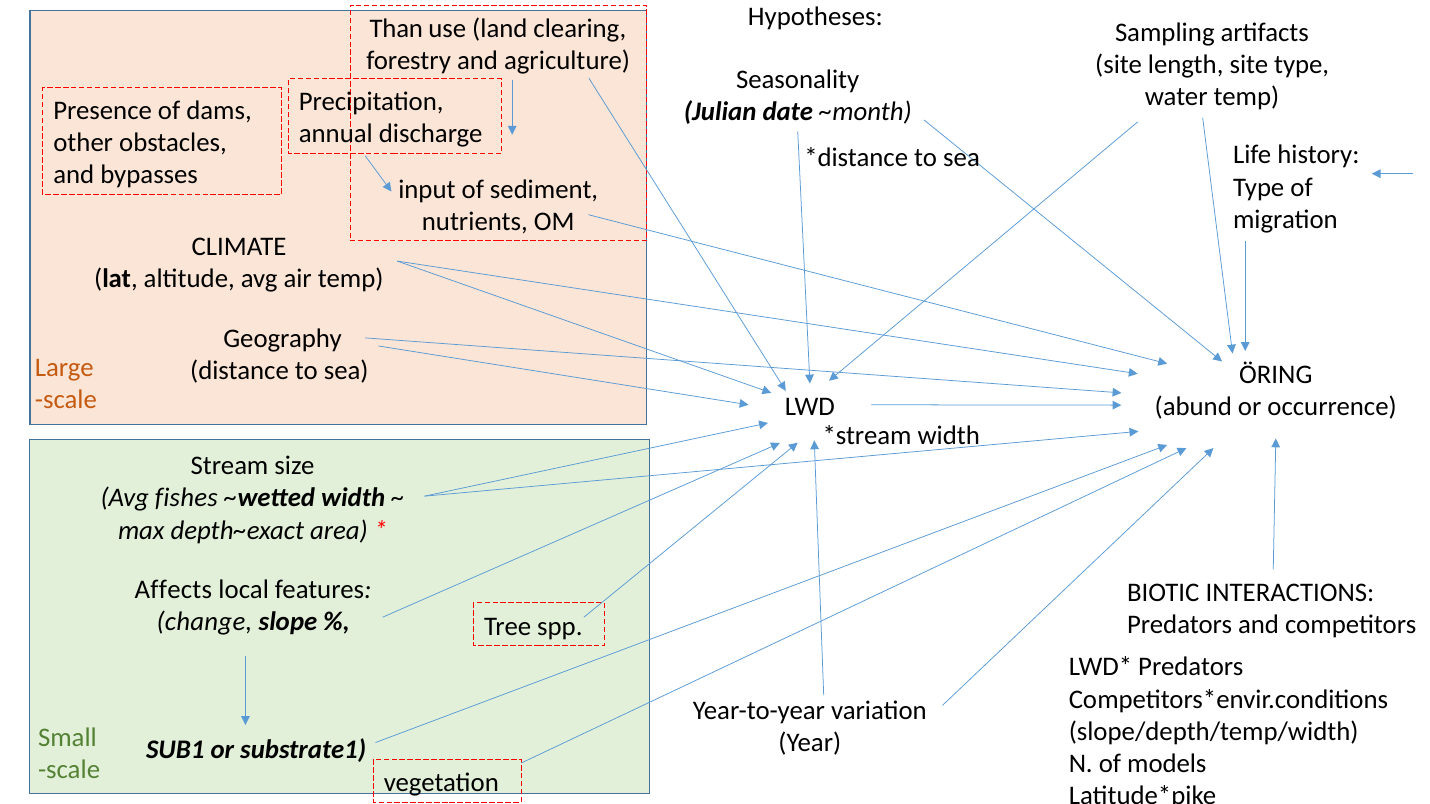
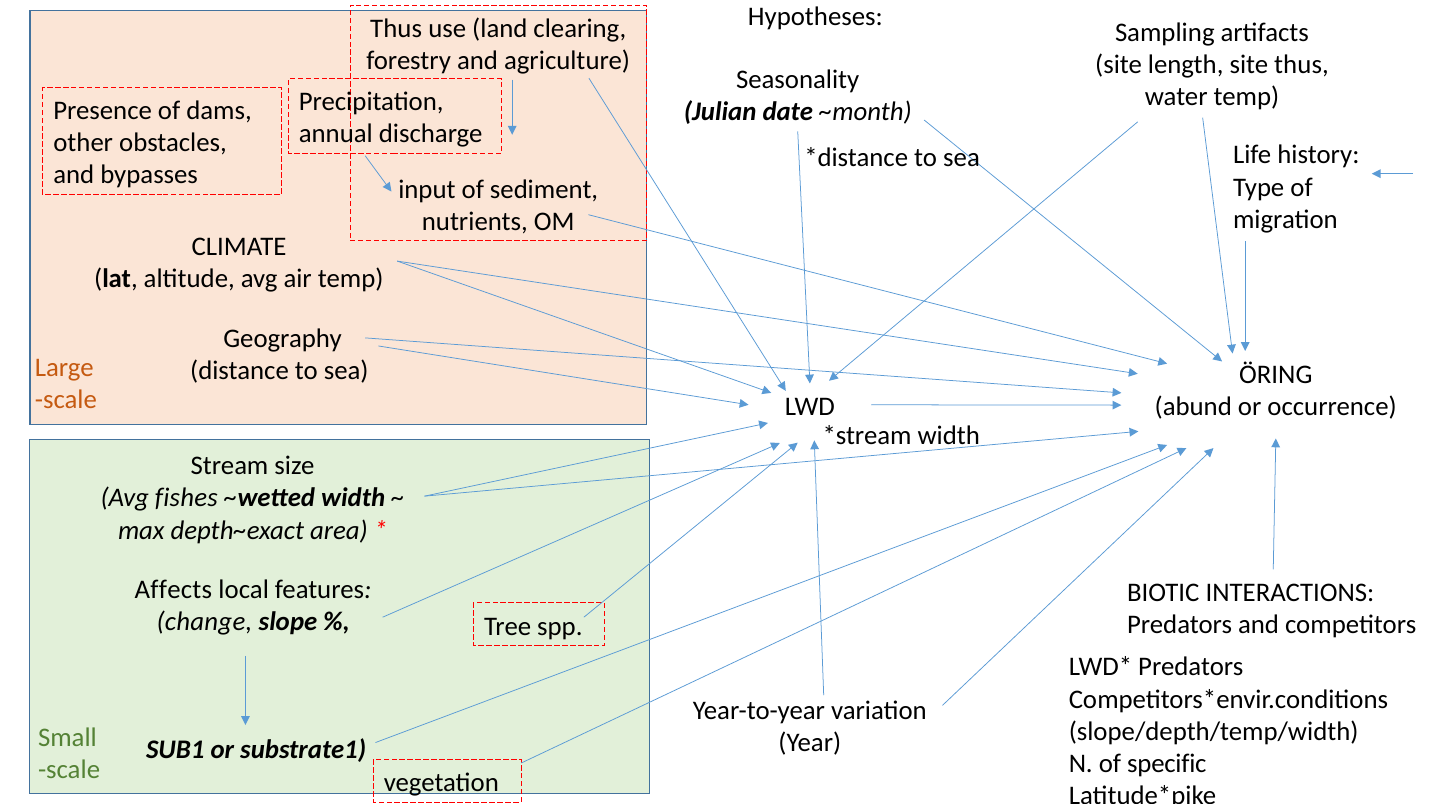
Than at (396, 28): Than -> Thus
site type: type -> thus
models: models -> specific
